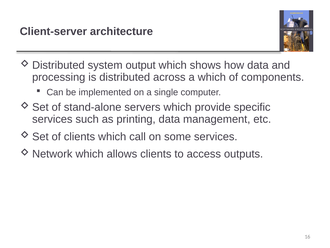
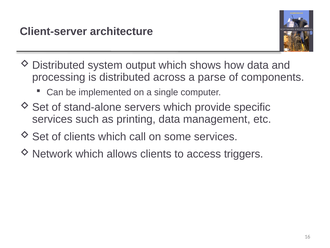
a which: which -> parse
outputs: outputs -> triggers
